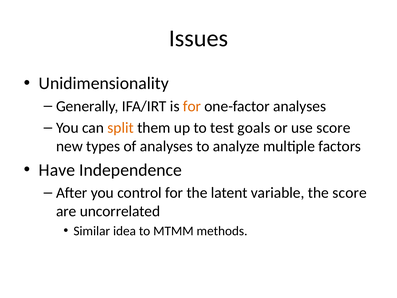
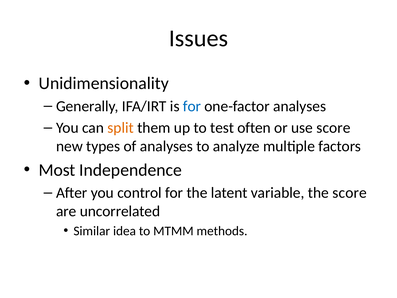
for at (192, 106) colour: orange -> blue
goals: goals -> often
Have: Have -> Most
